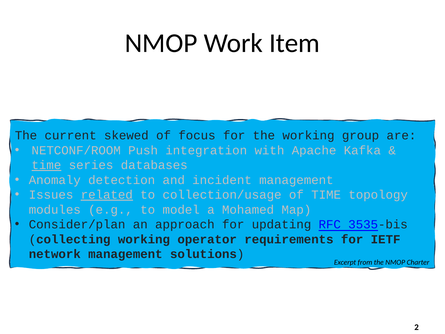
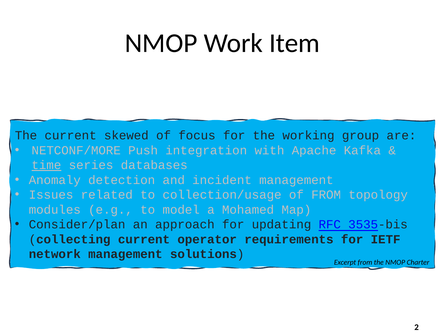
NETCONF/ROOM: NETCONF/ROOM -> NETCONF/MORE
related underline: present -> none
of TIME: TIME -> FROM
collecting working: working -> current
